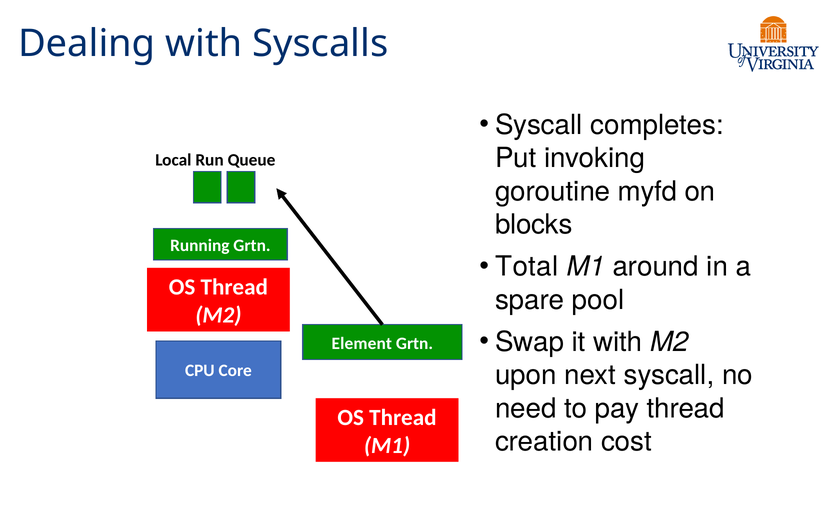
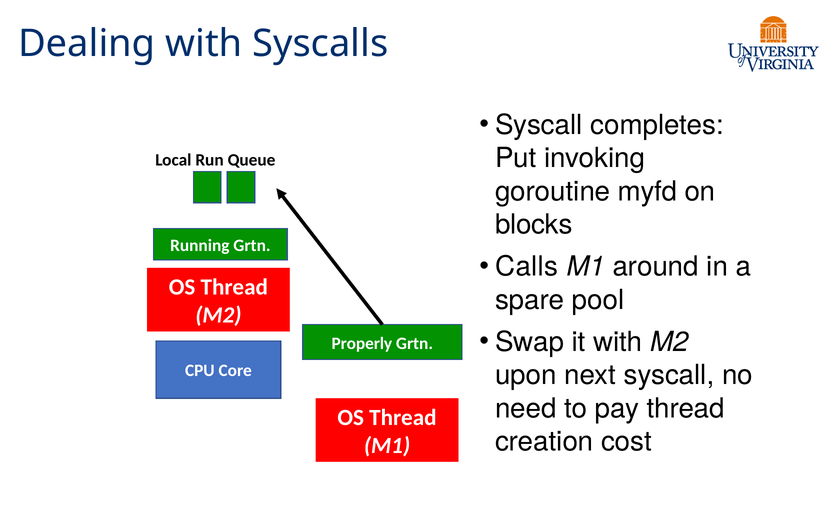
Total: Total -> Calls
Element: Element -> Properly
